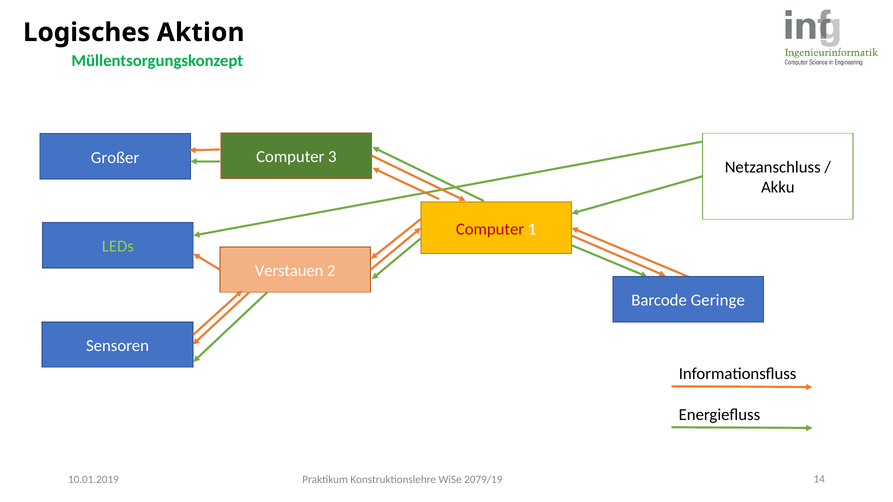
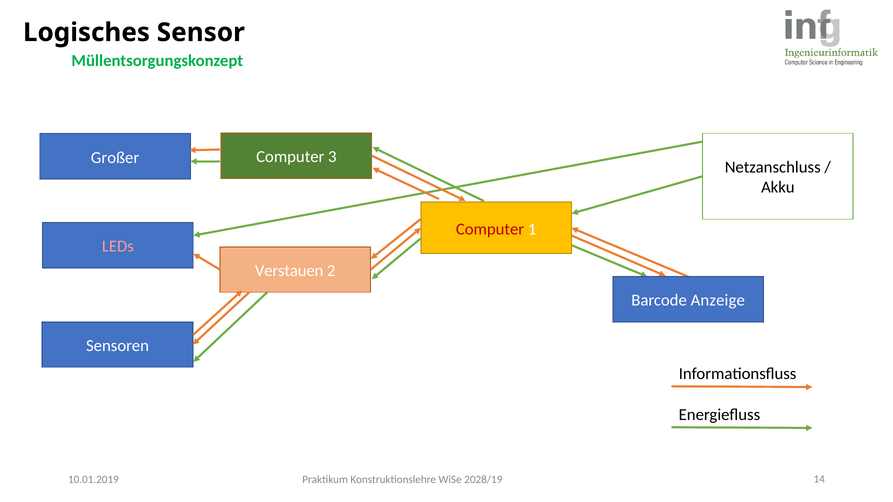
Aktion: Aktion -> Sensor
LEDs colour: light green -> pink
Geringe: Geringe -> Anzeige
2079/19: 2079/19 -> 2028/19
